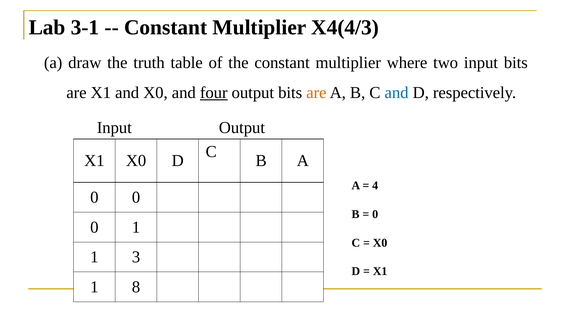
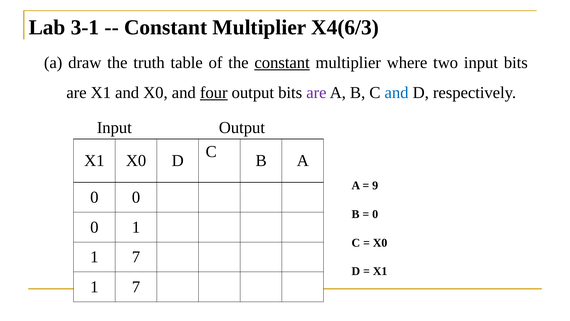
X4(4/3: X4(4/3 -> X4(6/3
constant at (282, 63) underline: none -> present
are at (316, 92) colour: orange -> purple
4: 4 -> 9
3 at (136, 257): 3 -> 7
8 at (136, 287): 8 -> 7
